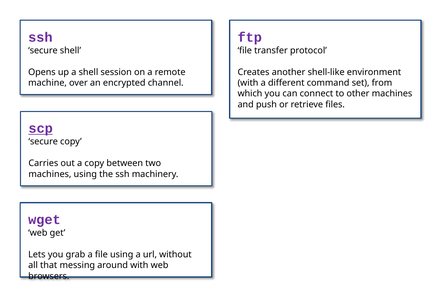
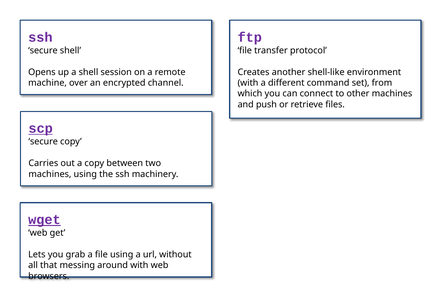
wget underline: none -> present
